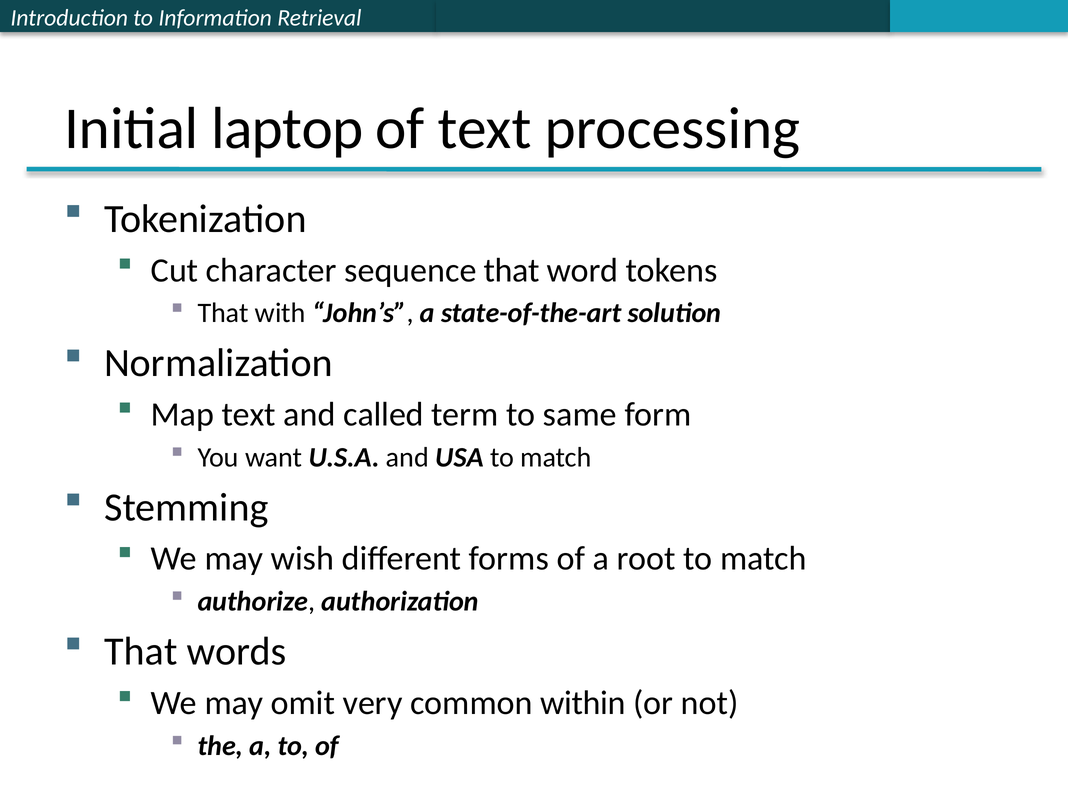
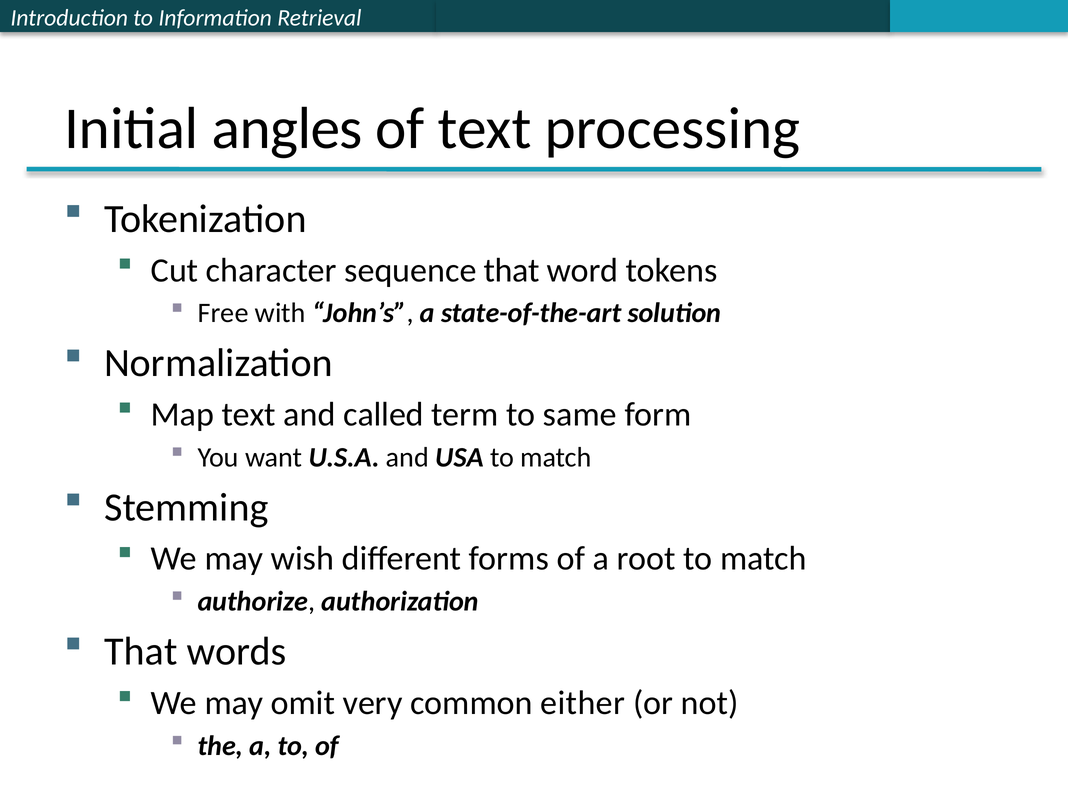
laptop: laptop -> angles
That at (223, 313): That -> Free
within: within -> either
